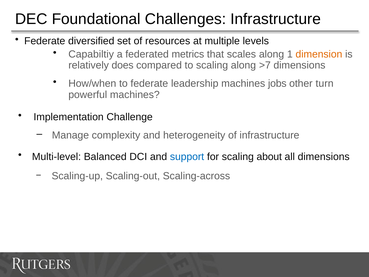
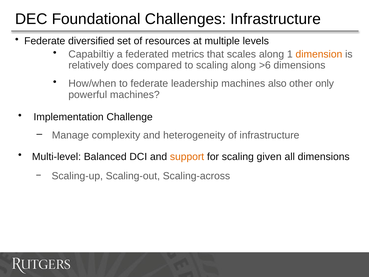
>7: >7 -> >6
jobs: jobs -> also
turn: turn -> only
support colour: blue -> orange
about: about -> given
